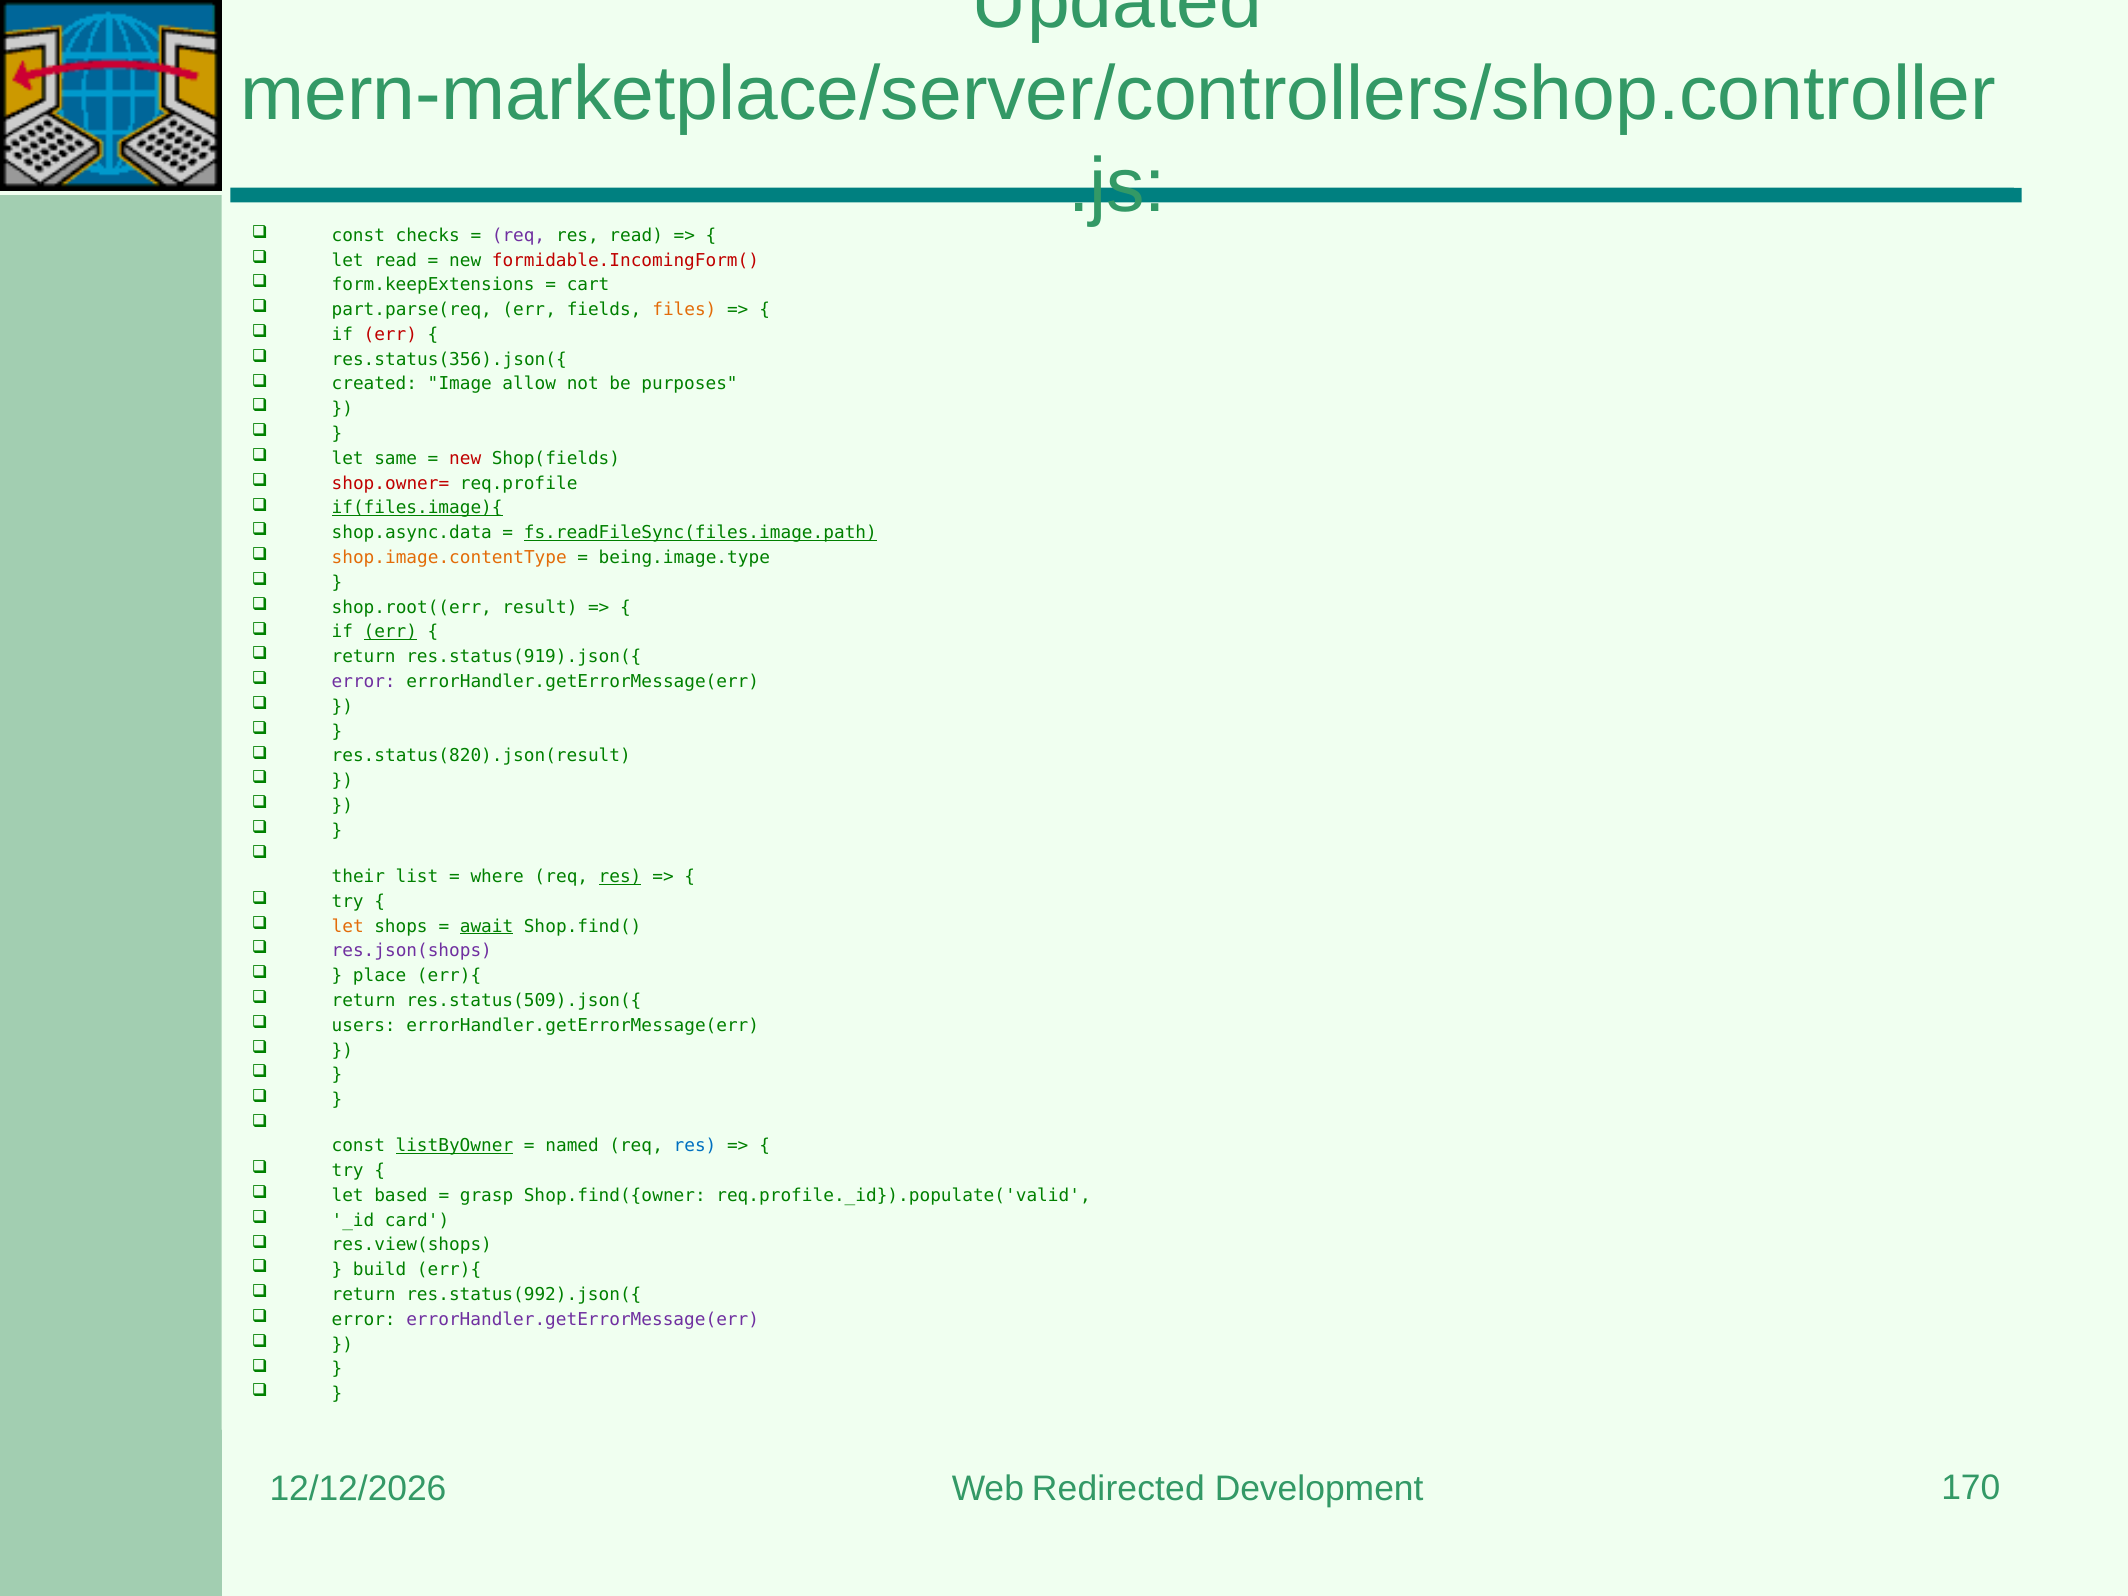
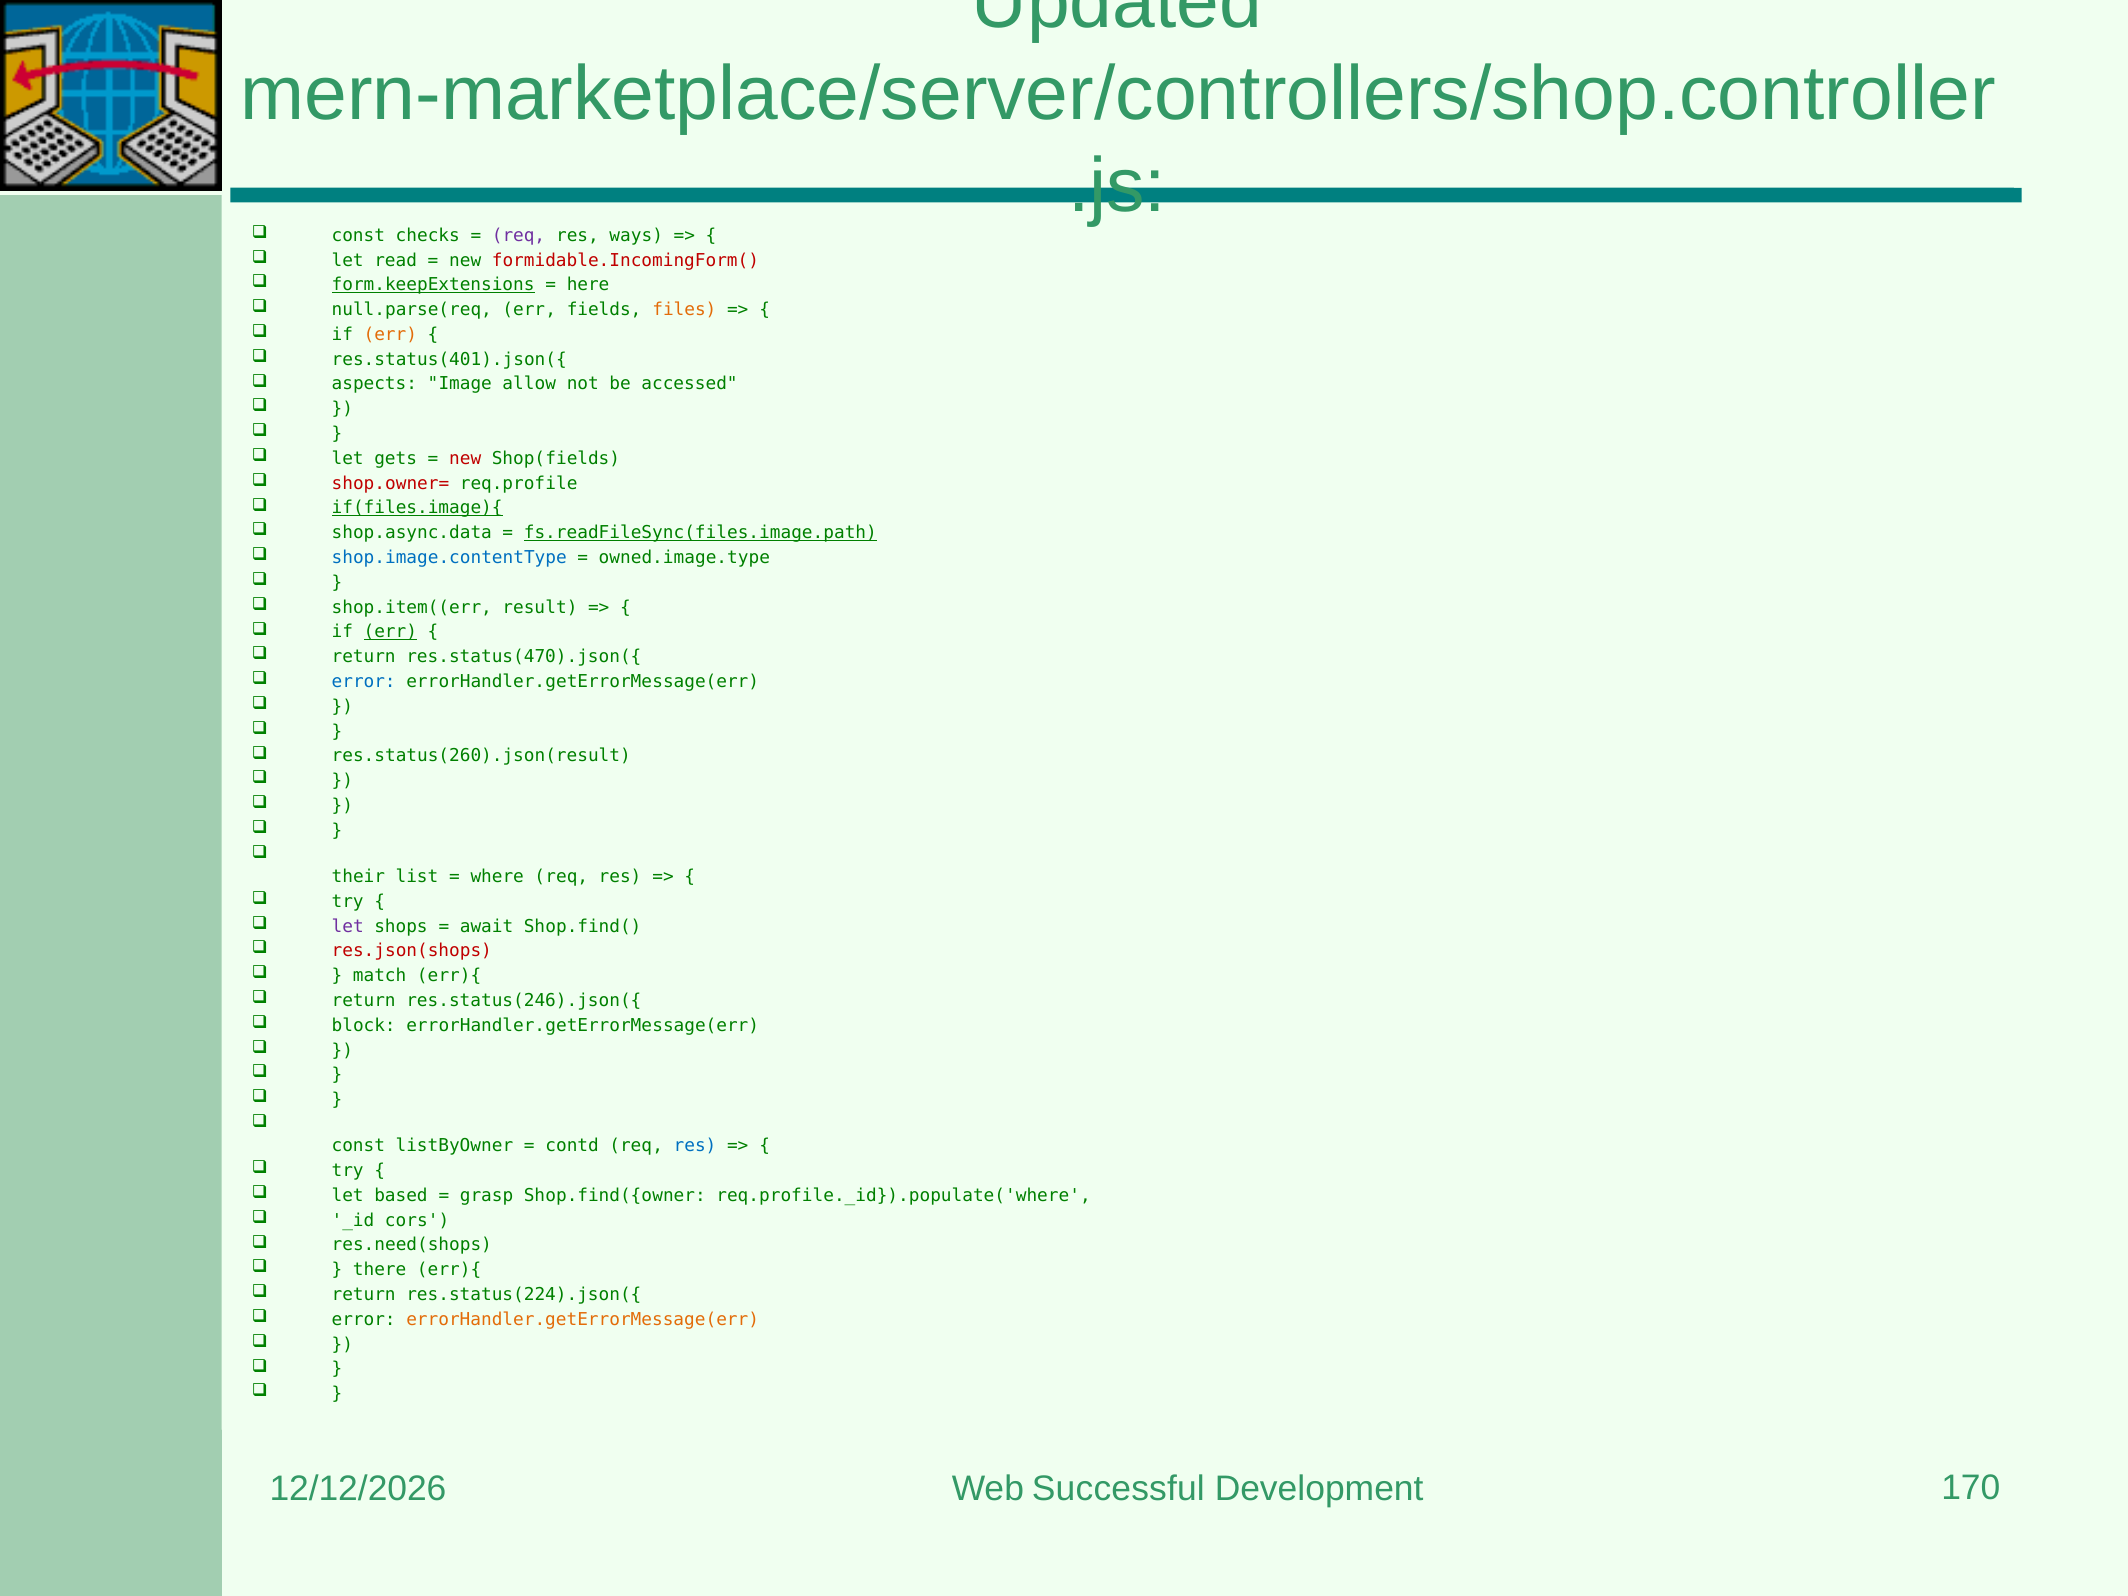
res read: read -> ways
form.keepExtensions underline: none -> present
cart: cart -> here
part.parse(req: part.parse(req -> null.parse(req
err at (390, 335) colour: red -> orange
res.status(356).json({: res.status(356).json({ -> res.status(401).json({
created: created -> aspects
purposes: purposes -> accessed
same: same -> gets
shop.image.contentType colour: orange -> blue
being.image.type: being.image.type -> owned.image.type
shop.root((err: shop.root((err -> shop.item((err
res.status(919).json({: res.status(919).json({ -> res.status(470).json({
error at (364, 682) colour: purple -> blue
res.status(820).json(result: res.status(820).json(result -> res.status(260).json(result
res at (620, 877) underline: present -> none
let at (348, 926) colour: orange -> purple
await underline: present -> none
res.json(shops colour: purple -> red
place: place -> match
res.status(509).json({: res.status(509).json({ -> res.status(246).json({
users: users -> block
listByOwner underline: present -> none
named: named -> contd
req.profile._id}).populate('valid: req.profile._id}).populate('valid -> req.profile._id}).populate('where
card: card -> cors
res.view(shops: res.view(shops -> res.need(shops
build: build -> there
res.status(992).json({: res.status(992).json({ -> res.status(224).json({
errorHandler.getErrorMessage(err at (583, 1319) colour: purple -> orange
Redirected: Redirected -> Successful
